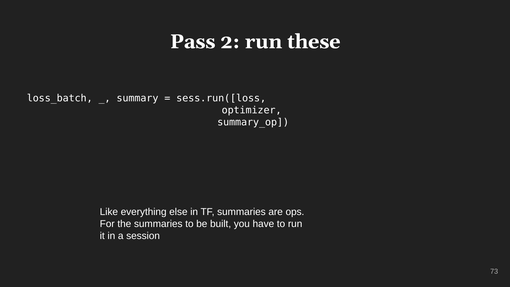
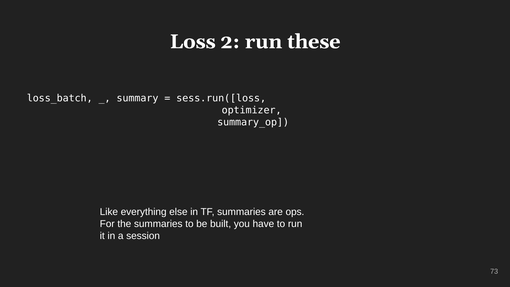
Pass: Pass -> Loss
